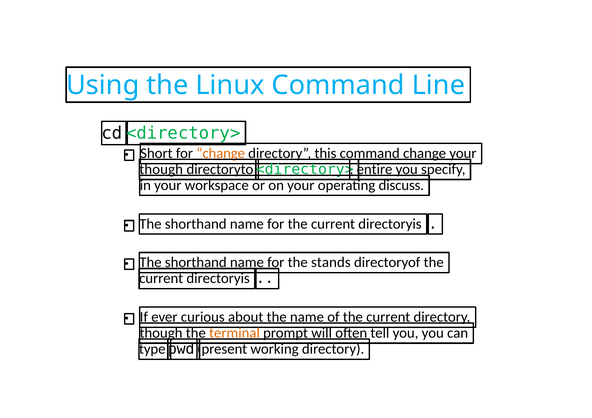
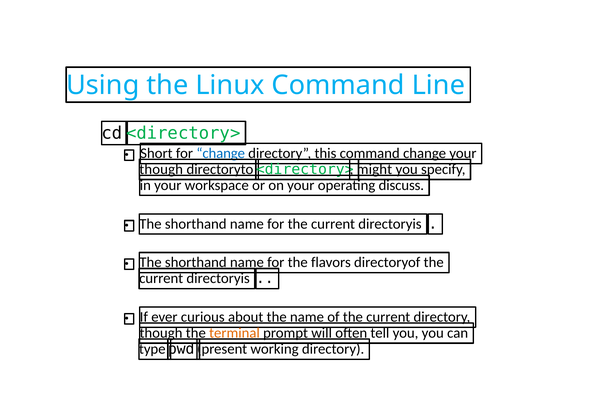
change at (221, 153) colour: orange -> blue
entire: entire -> might
stands: stands -> flavors
